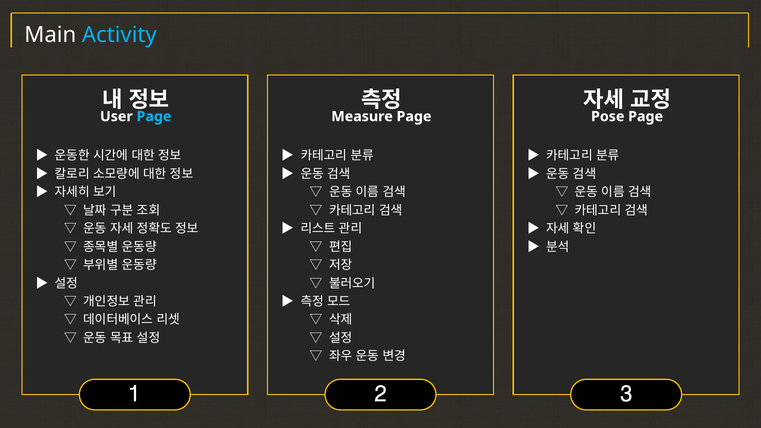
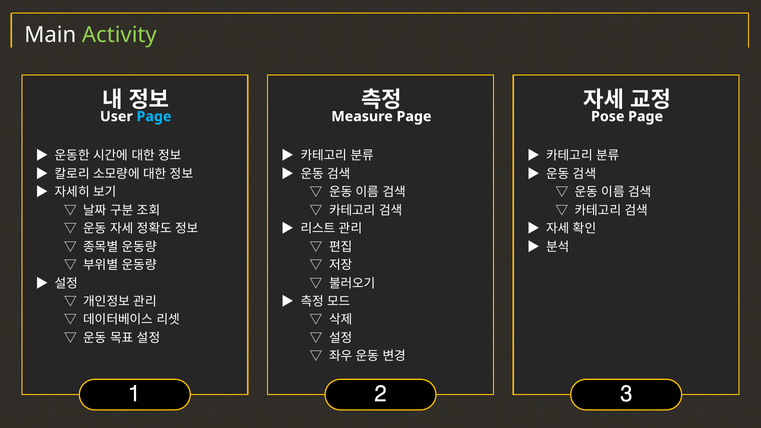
Activity colour: light blue -> light green
